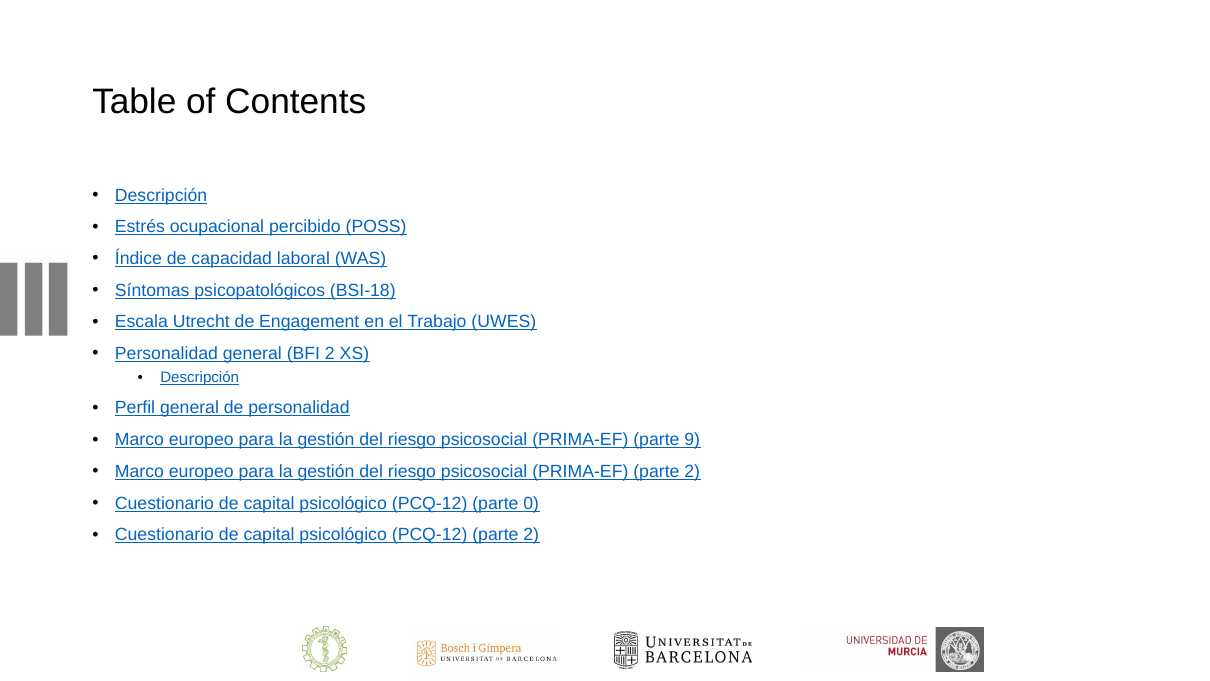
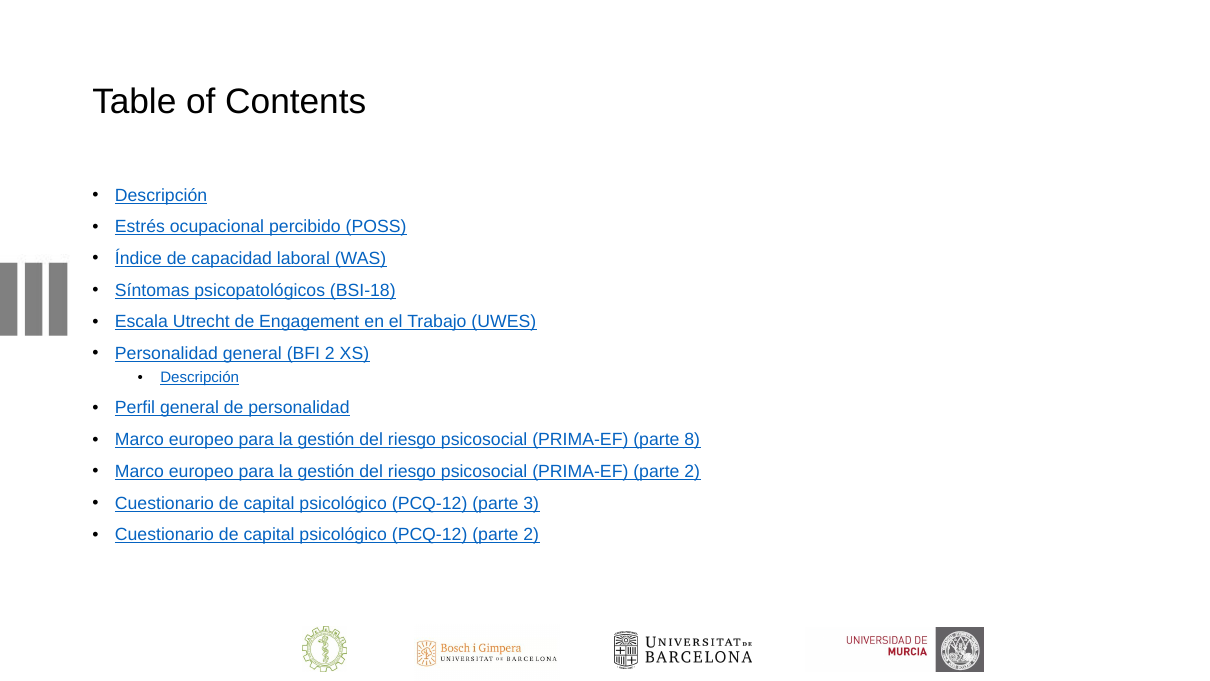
9: 9 -> 8
0: 0 -> 3
